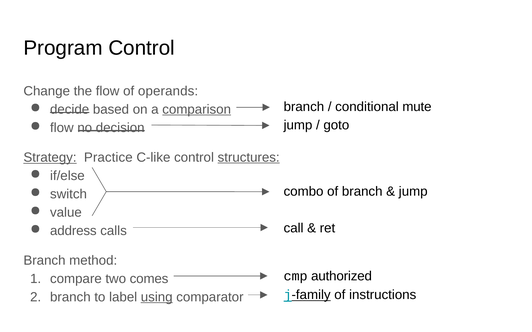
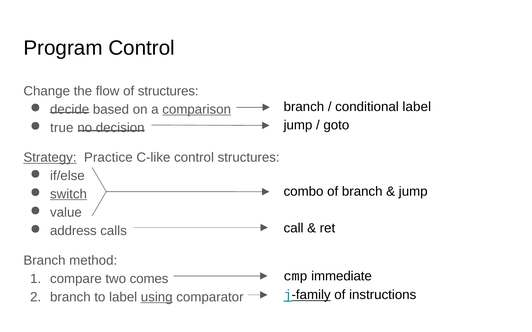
of operands: operands -> structures
conditional mute: mute -> label
flow at (62, 128): flow -> true
structures at (249, 158) underline: present -> none
switch underline: none -> present
authorized: authorized -> immediate
